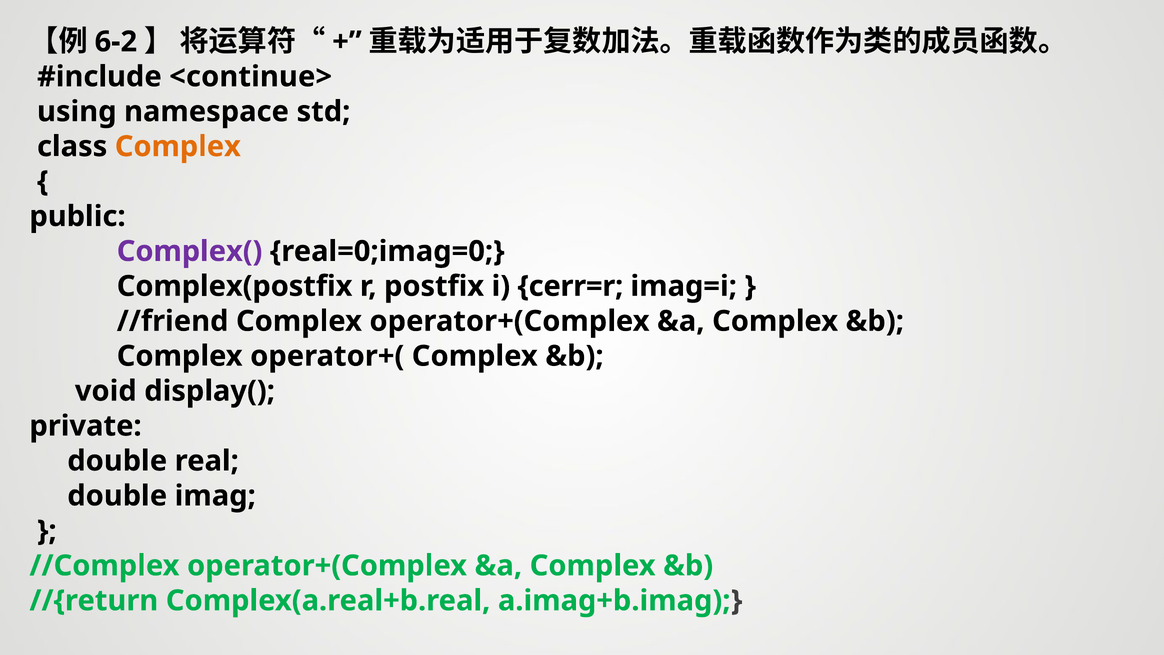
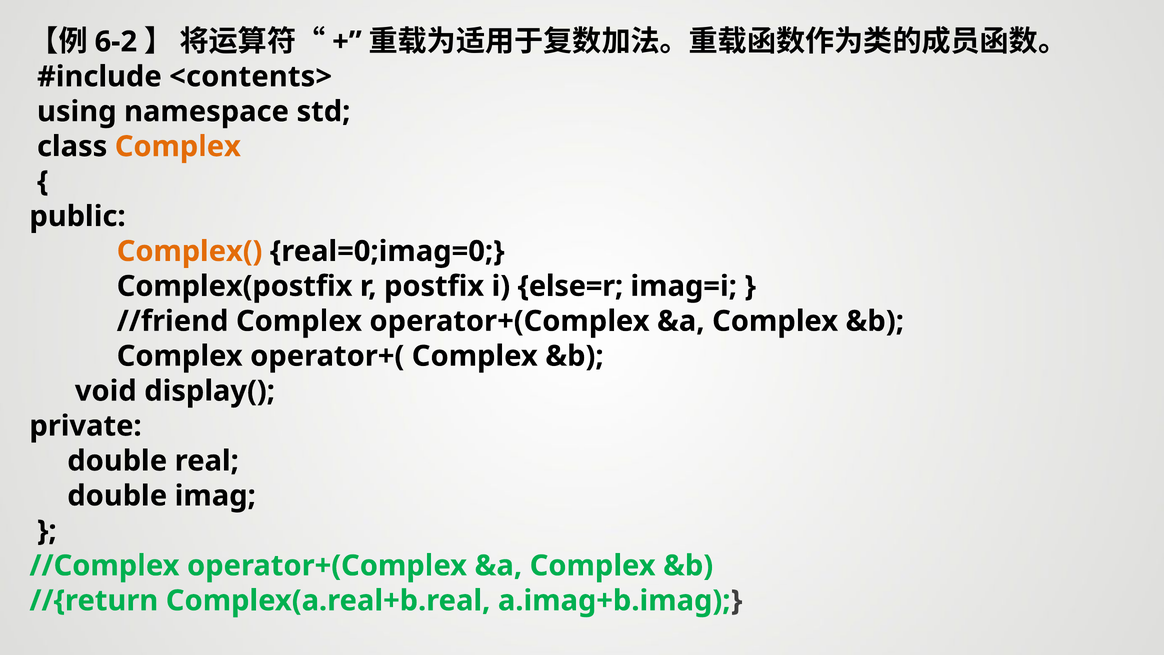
<continue>: <continue> -> <contents>
Complex( colour: purple -> orange
cerr=r: cerr=r -> else=r
